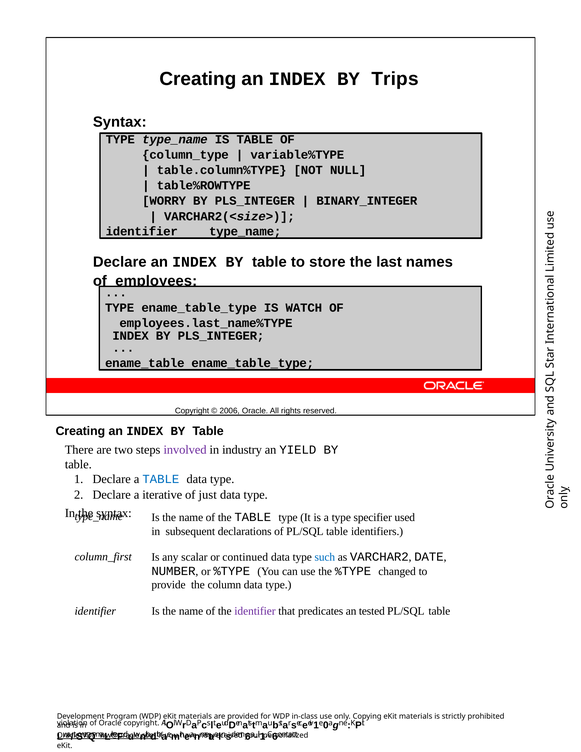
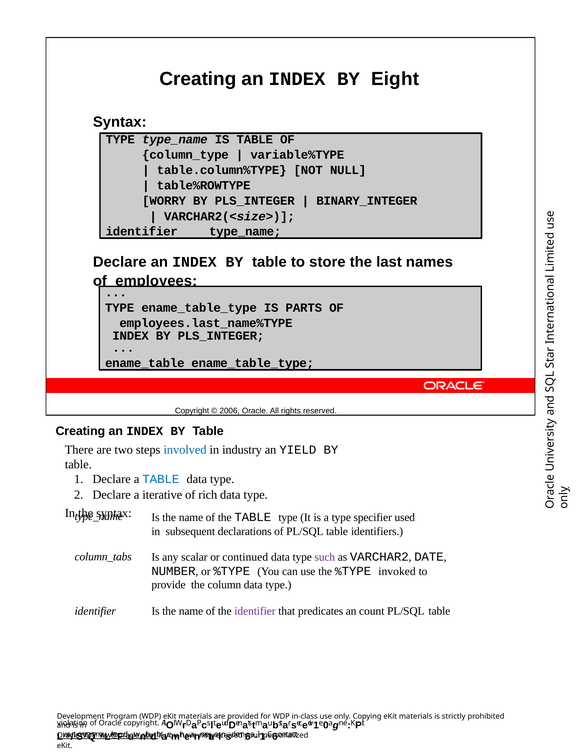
Trips: Trips -> Eight
WATCH: WATCH -> PARTS
involved colour: purple -> blue
just: just -> rich
column_first: column_first -> column_tabs
such colour: blue -> purple
changed: changed -> invoked
tested: tested -> count
